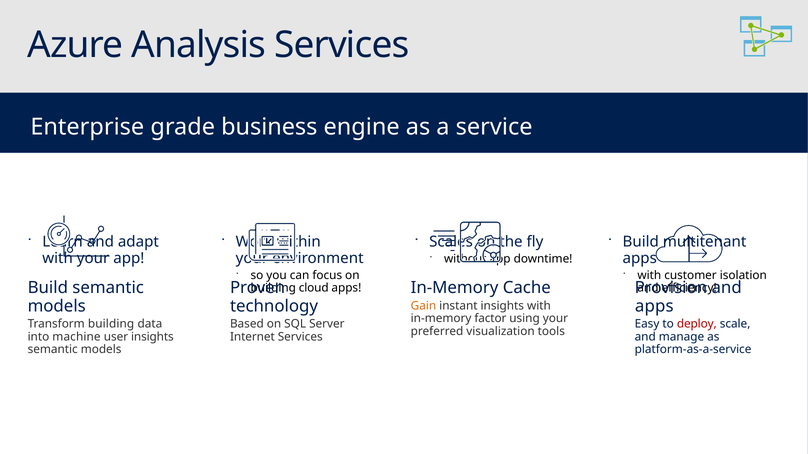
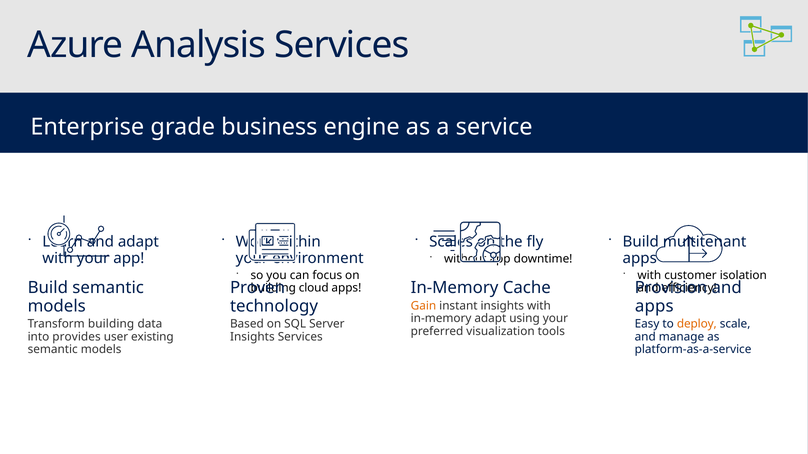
in-memory factor: factor -> adapt
deploy colour: red -> orange
machine: machine -> provides
user insights: insights -> existing
Internet at (252, 337): Internet -> Insights
